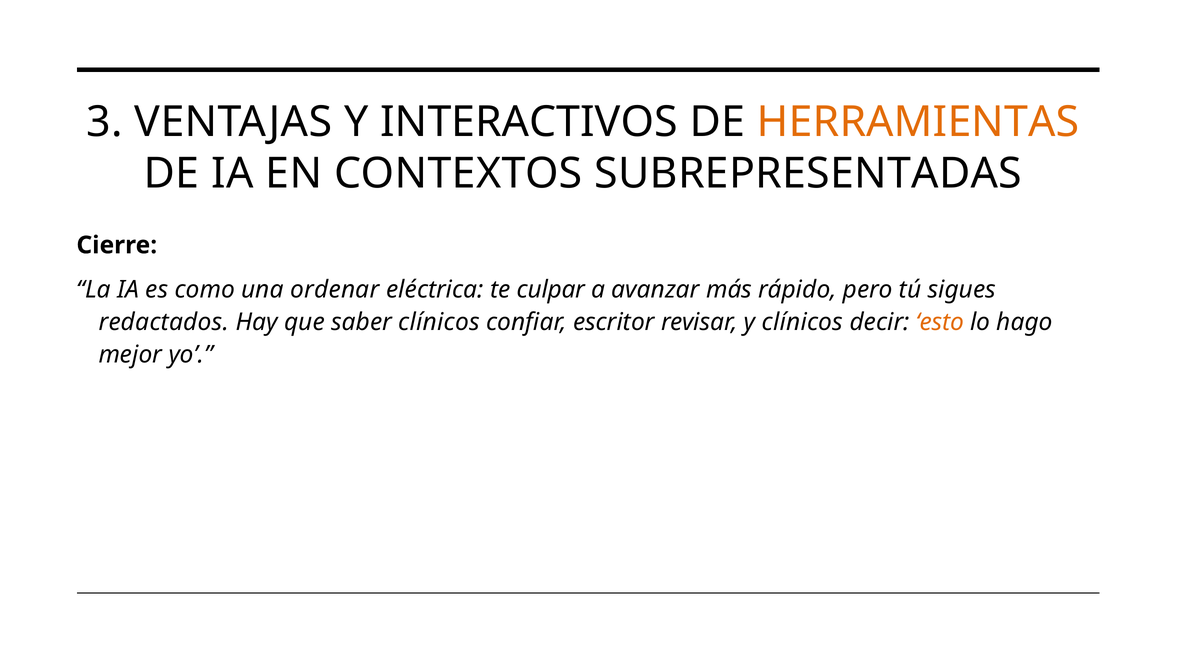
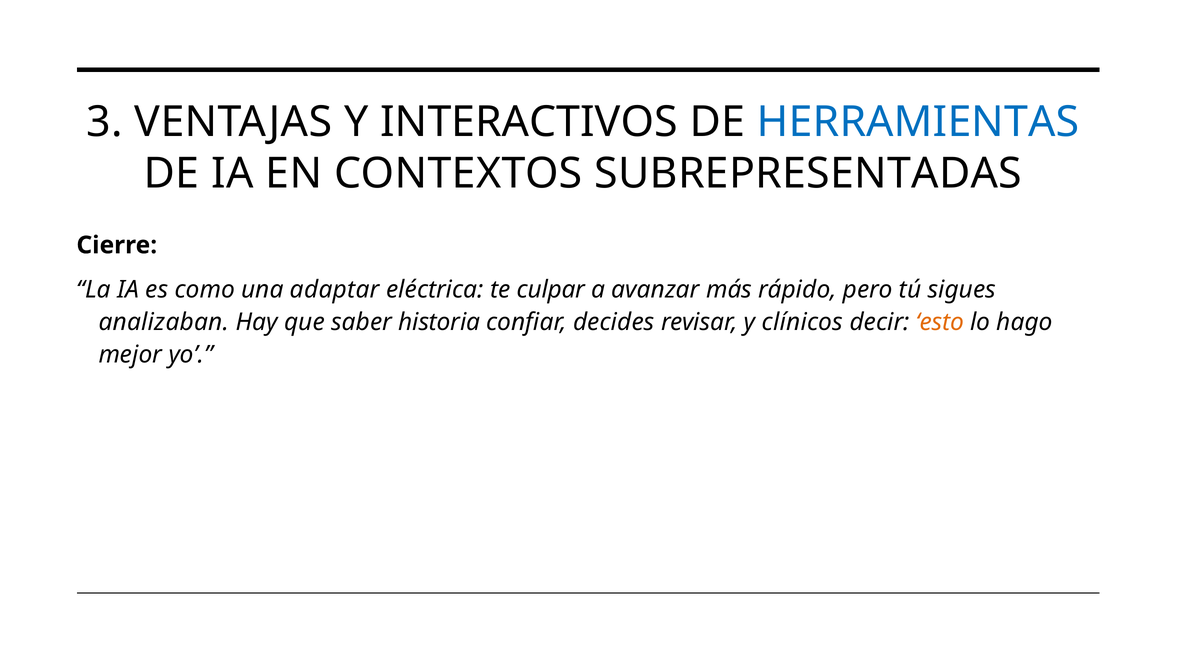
HERRAMIENTAS colour: orange -> blue
ordenar: ordenar -> adaptar
redactados: redactados -> analizaban
saber clínicos: clínicos -> historia
escritor: escritor -> decides
